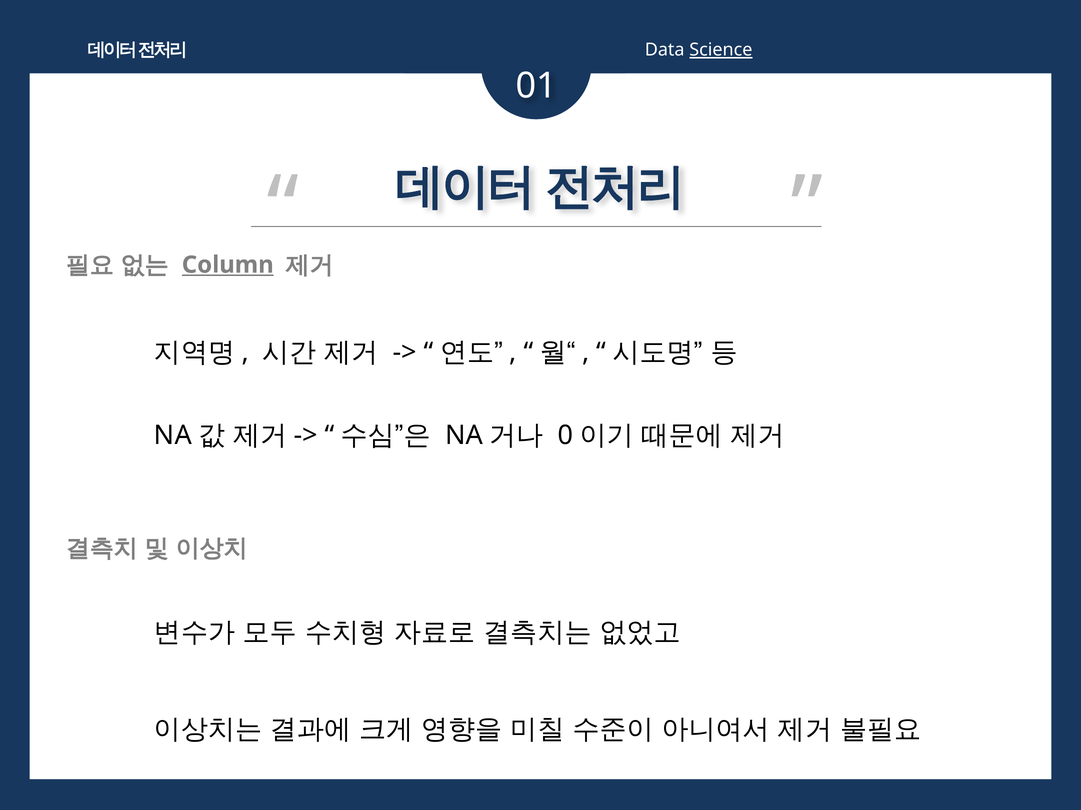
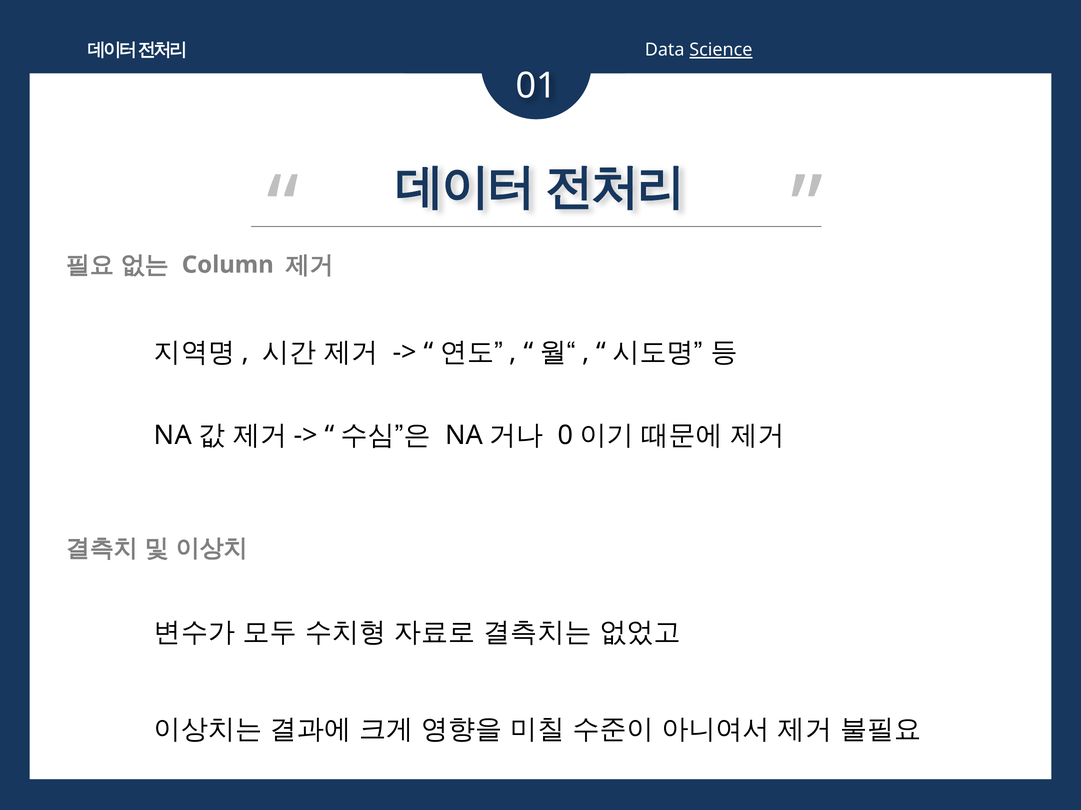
Column underline: present -> none
